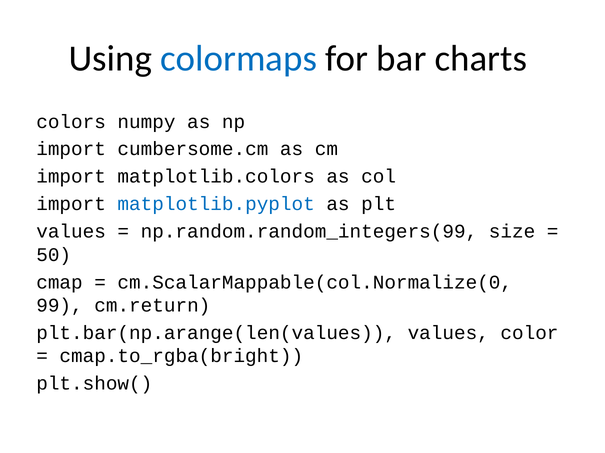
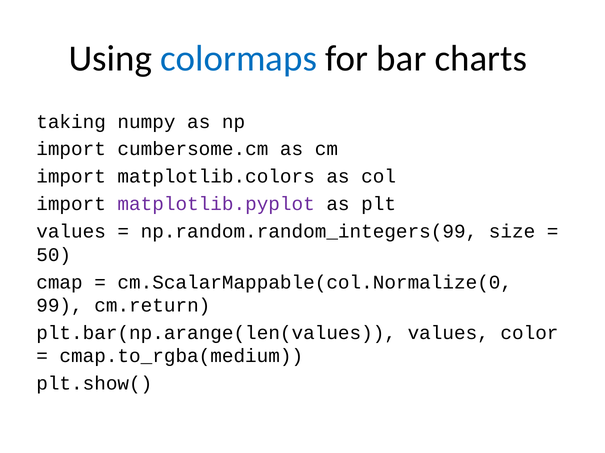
colors: colors -> taking
matplotlib.pyplot colour: blue -> purple
cmap.to_rgba(bright: cmap.to_rgba(bright -> cmap.to_rgba(medium
